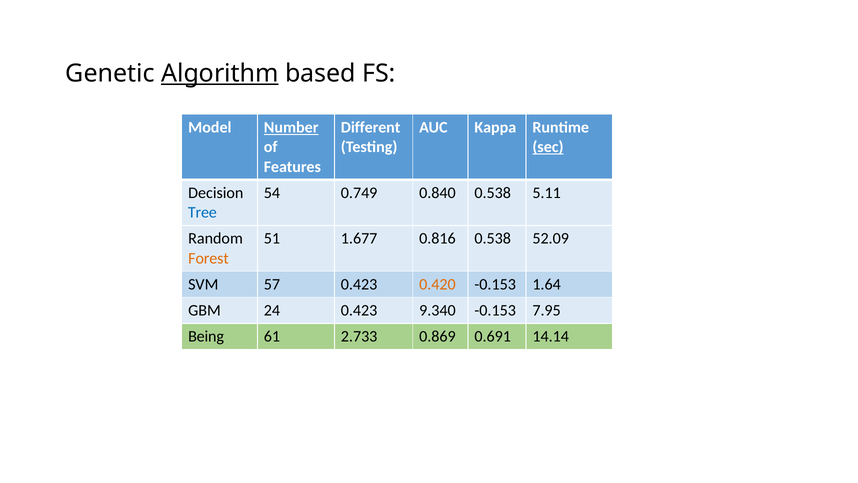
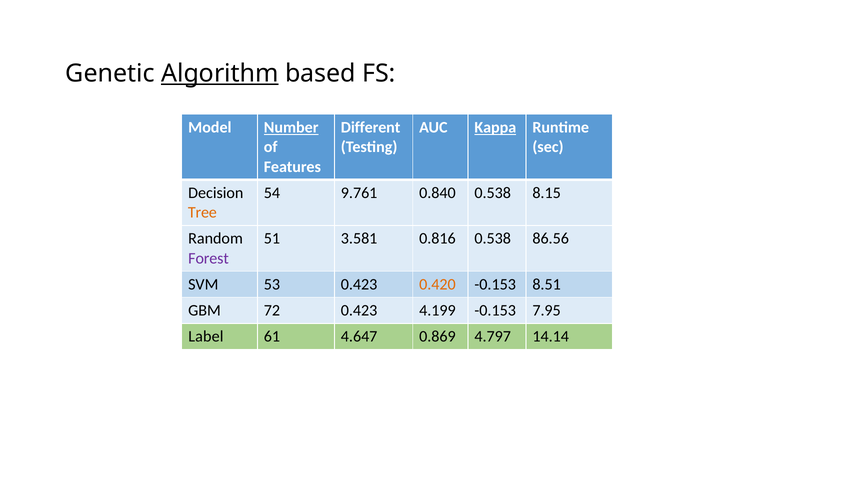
Kappa underline: none -> present
sec underline: present -> none
0.749: 0.749 -> 9.761
5.11: 5.11 -> 8.15
Tree colour: blue -> orange
1.677: 1.677 -> 3.581
52.09: 52.09 -> 86.56
Forest colour: orange -> purple
57: 57 -> 53
1.64: 1.64 -> 8.51
24: 24 -> 72
9.340: 9.340 -> 4.199
Being: Being -> Label
2.733: 2.733 -> 4.647
0.691: 0.691 -> 4.797
